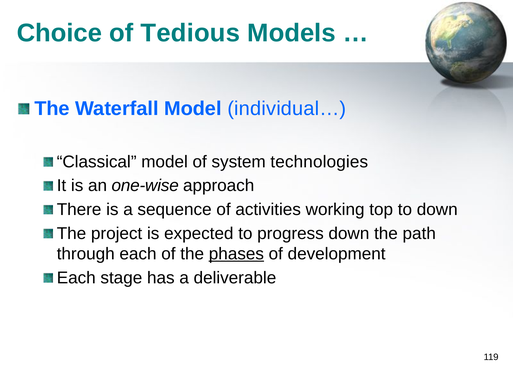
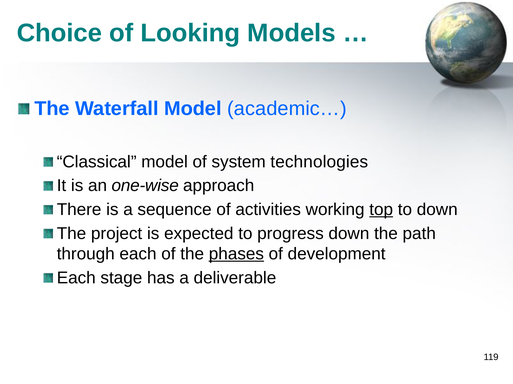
Tedious: Tedious -> Looking
individual…: individual… -> academic…
top underline: none -> present
